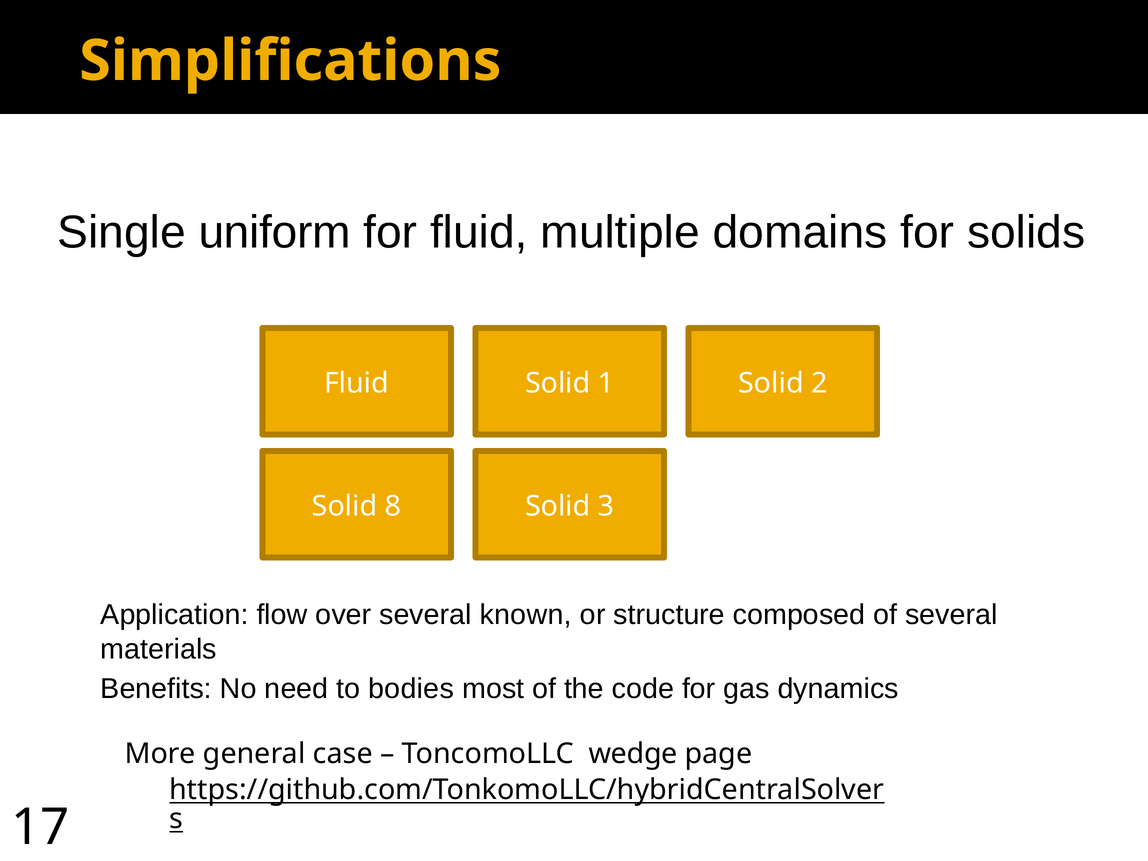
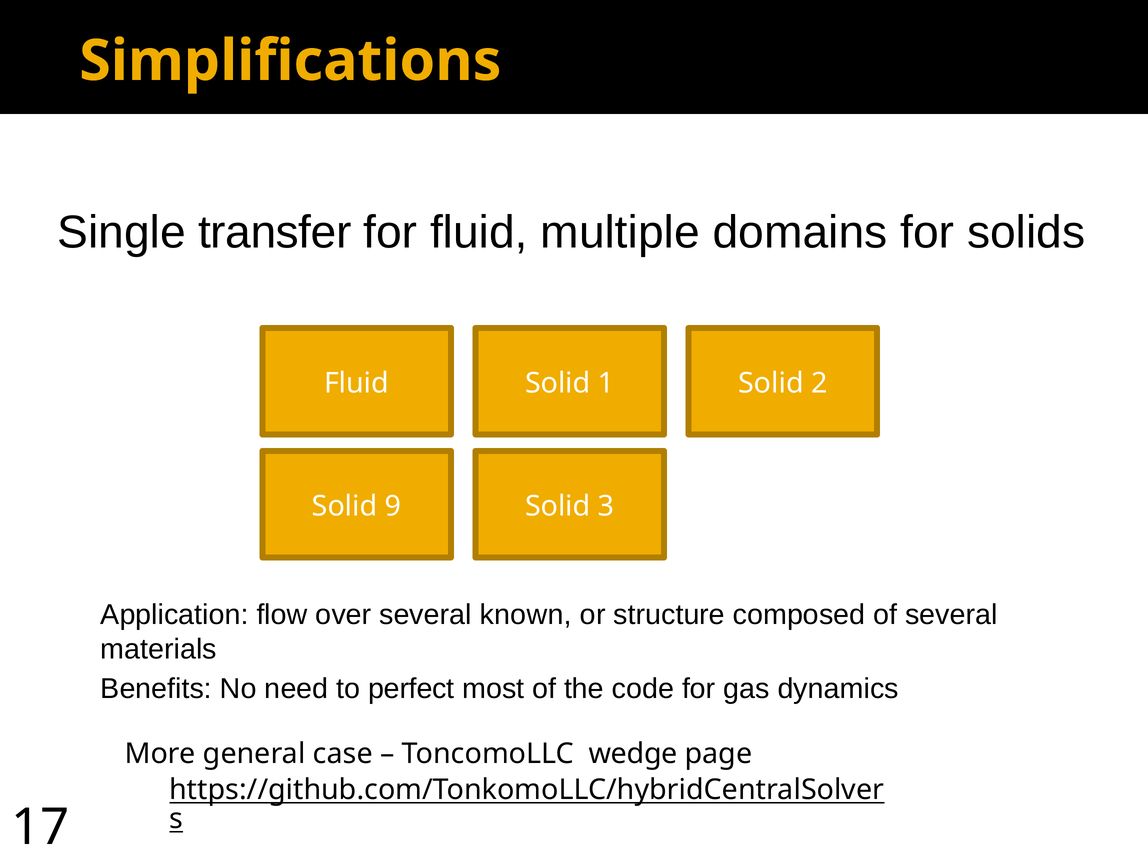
uniform: uniform -> transfer
8: 8 -> 9
bodies: bodies -> perfect
